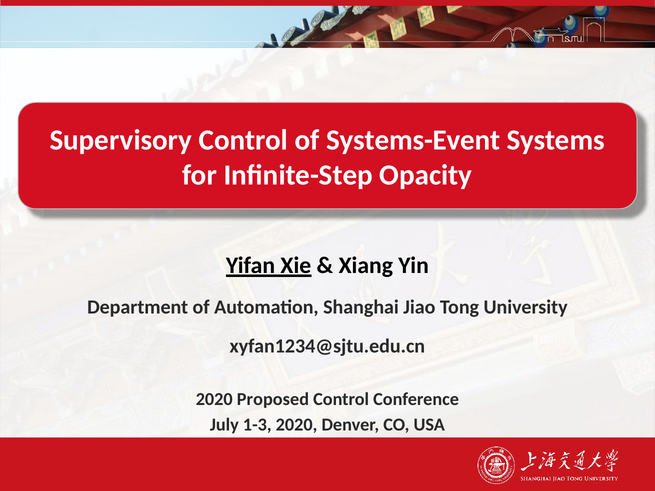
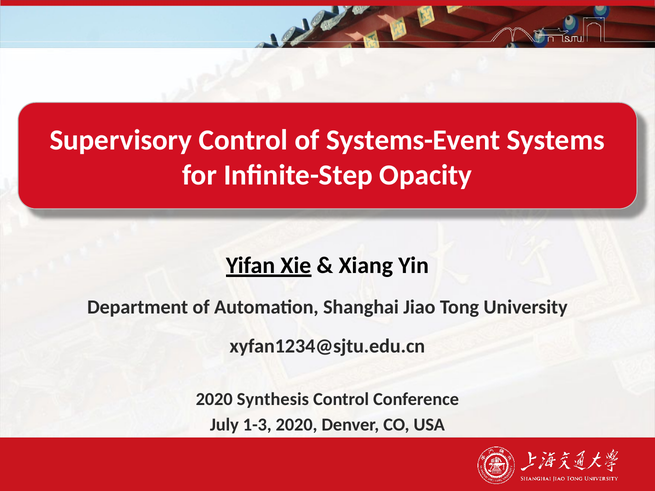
Proposed: Proposed -> Synthesis
